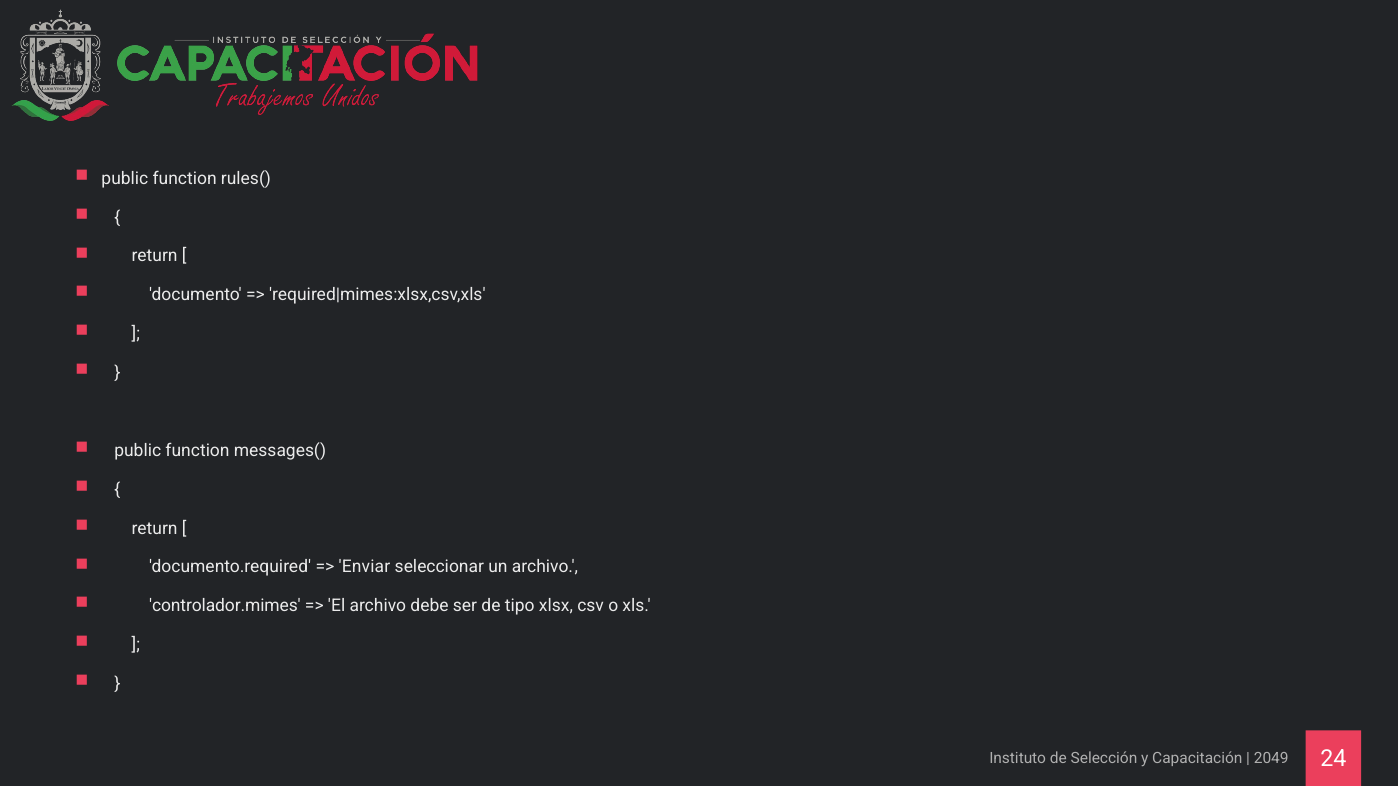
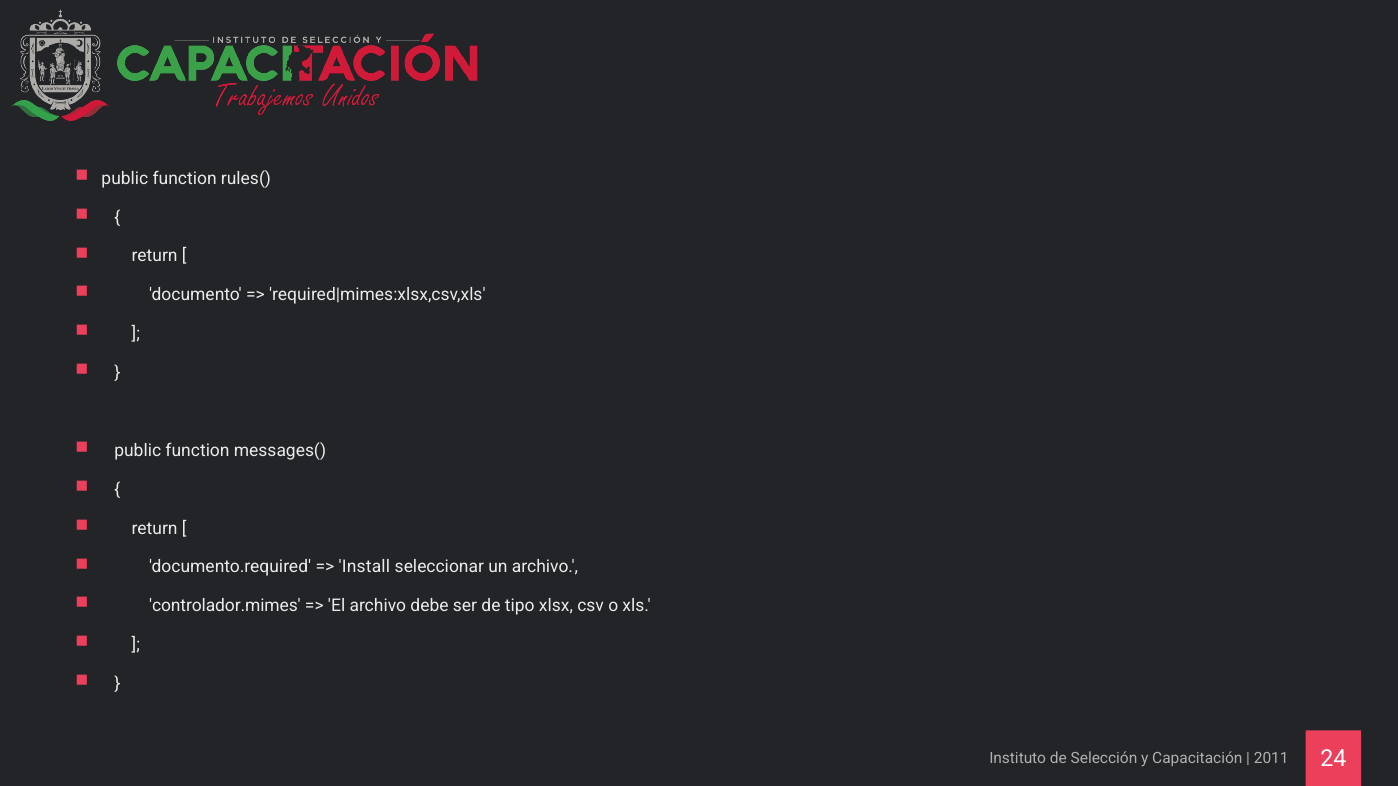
Enviar: Enviar -> Install
2049: 2049 -> 2011
